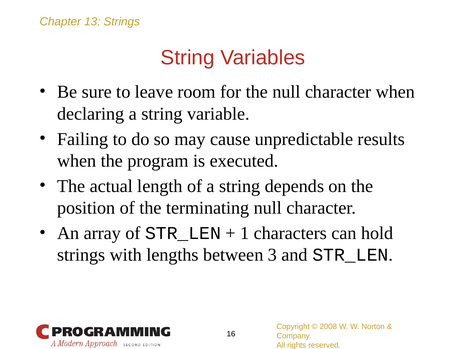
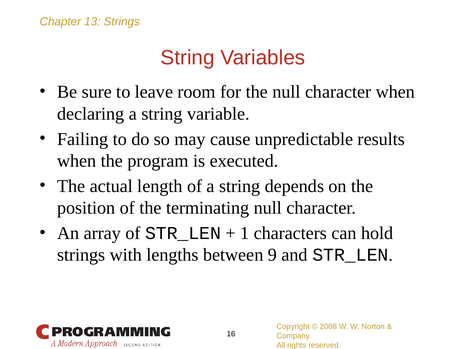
3: 3 -> 9
